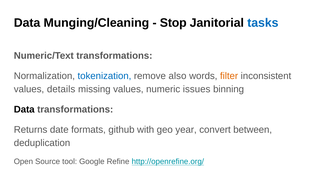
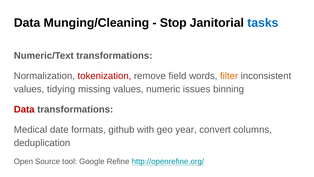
tokenization colour: blue -> red
also: also -> field
details: details -> tidying
Data at (24, 109) colour: black -> red
Returns: Returns -> Medical
between: between -> columns
